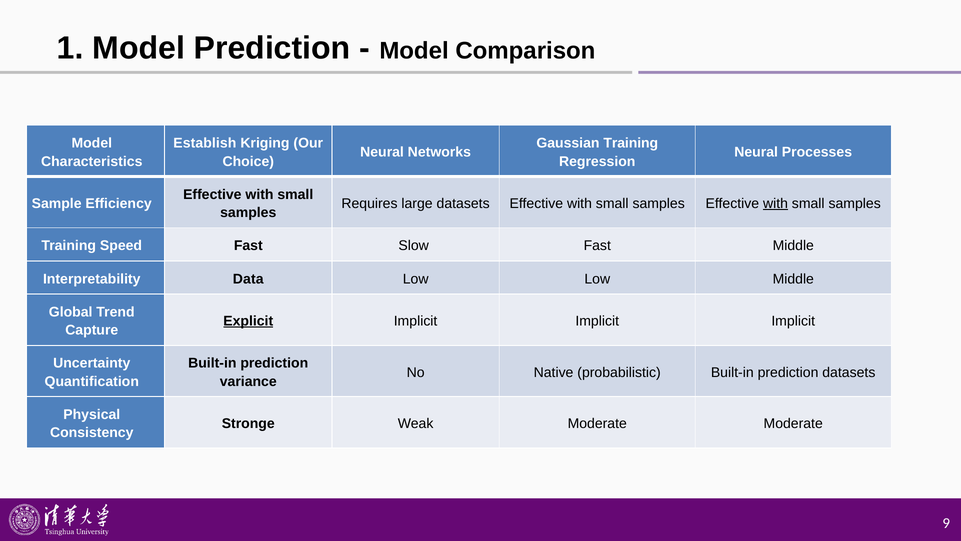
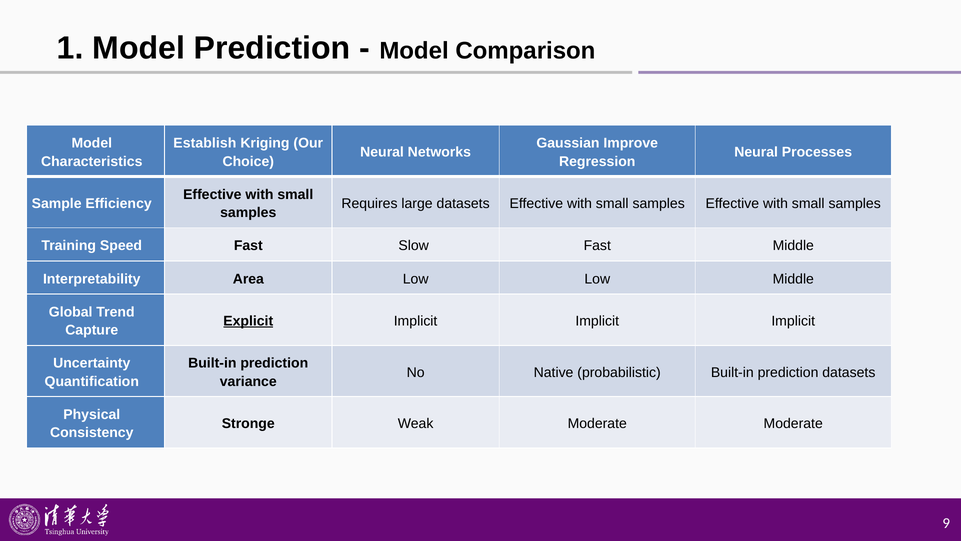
Gaussian Training: Training -> Improve
with at (776, 203) underline: present -> none
Data: Data -> Area
